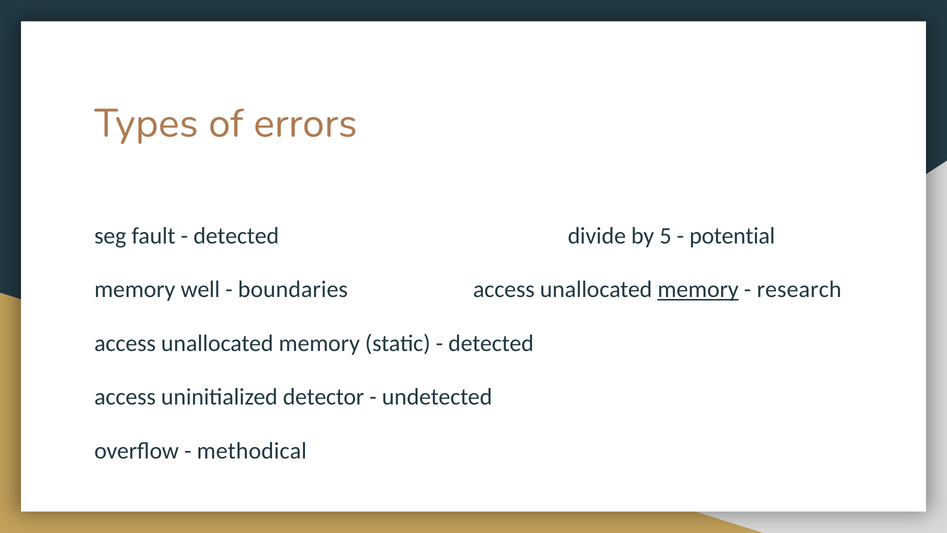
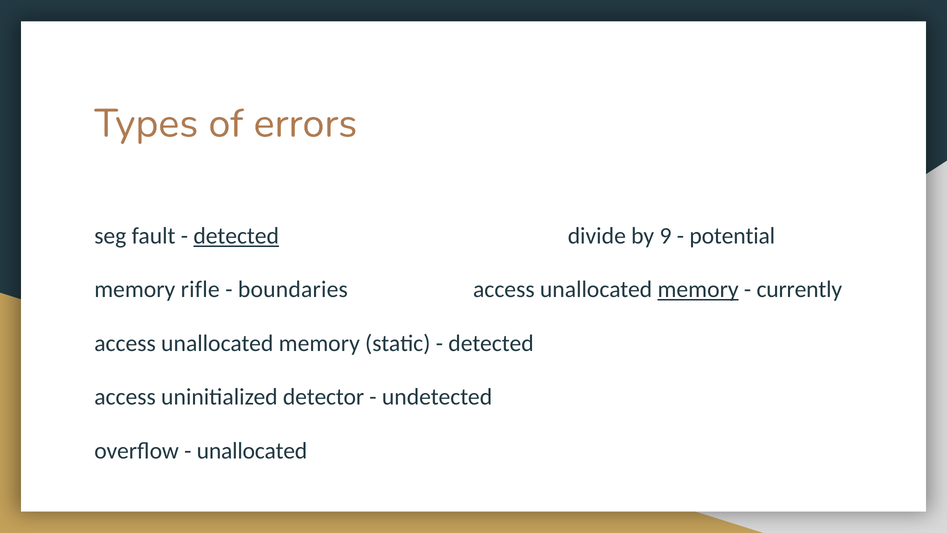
detected at (236, 236) underline: none -> present
5: 5 -> 9
well: well -> rifle
research: research -> currently
methodical at (252, 451): methodical -> unallocated
